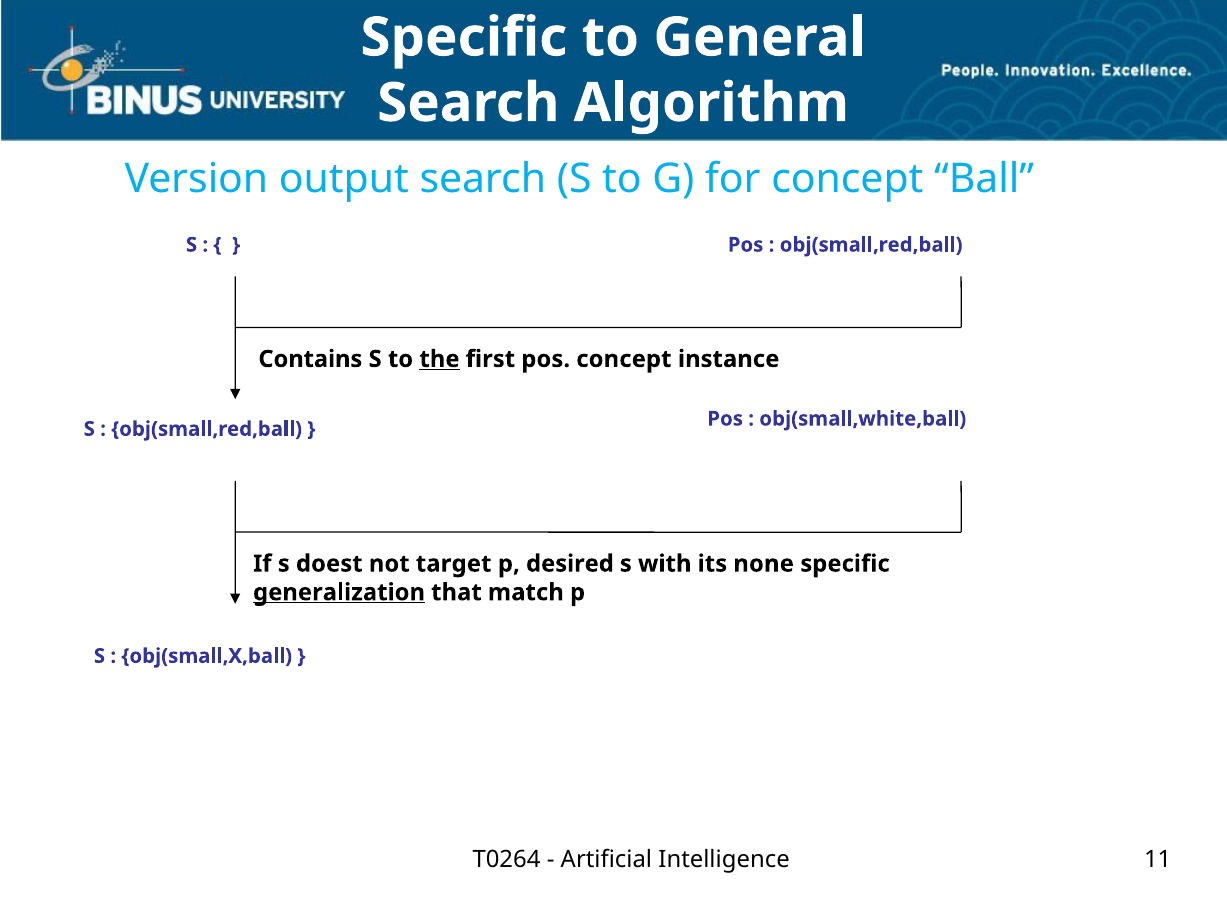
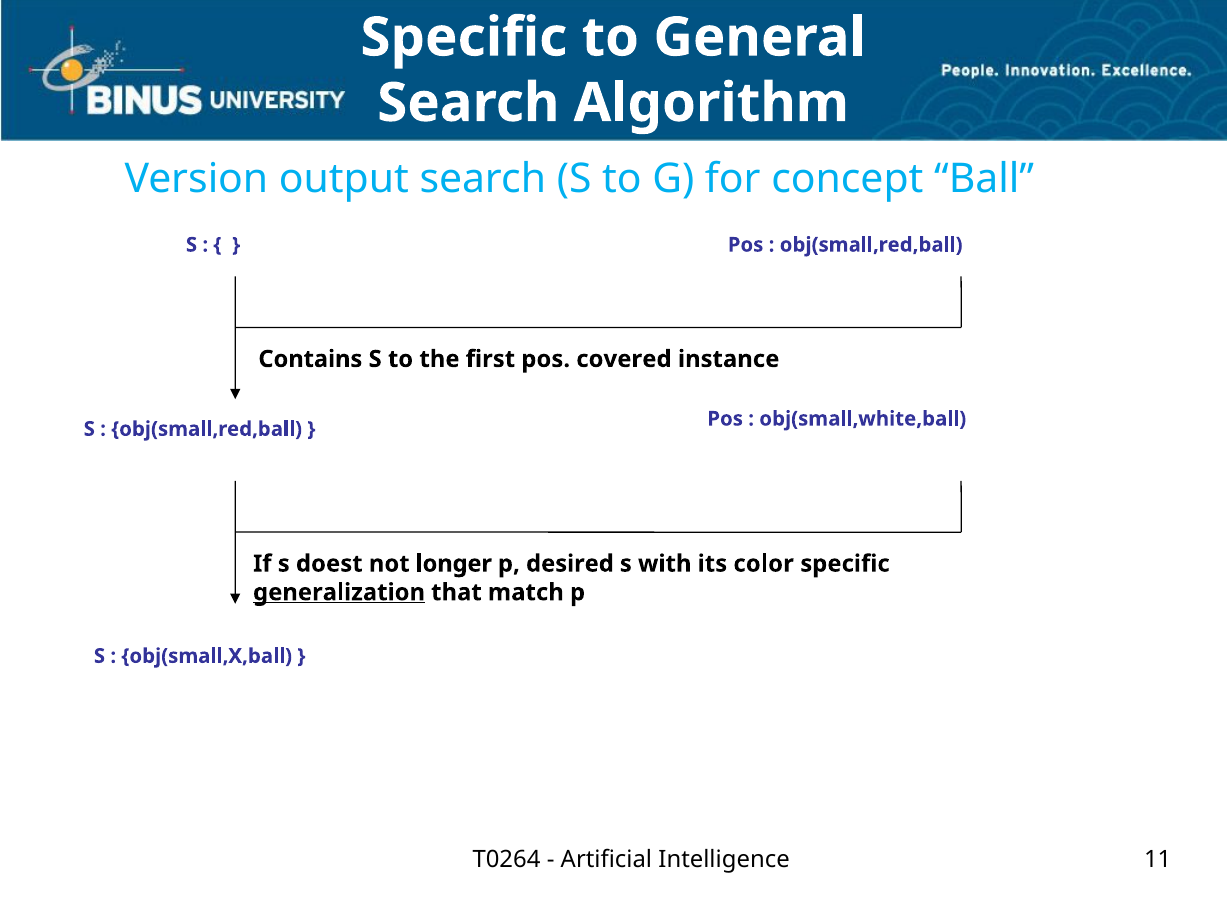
the underline: present -> none
pos concept: concept -> covered
target: target -> longer
none: none -> color
